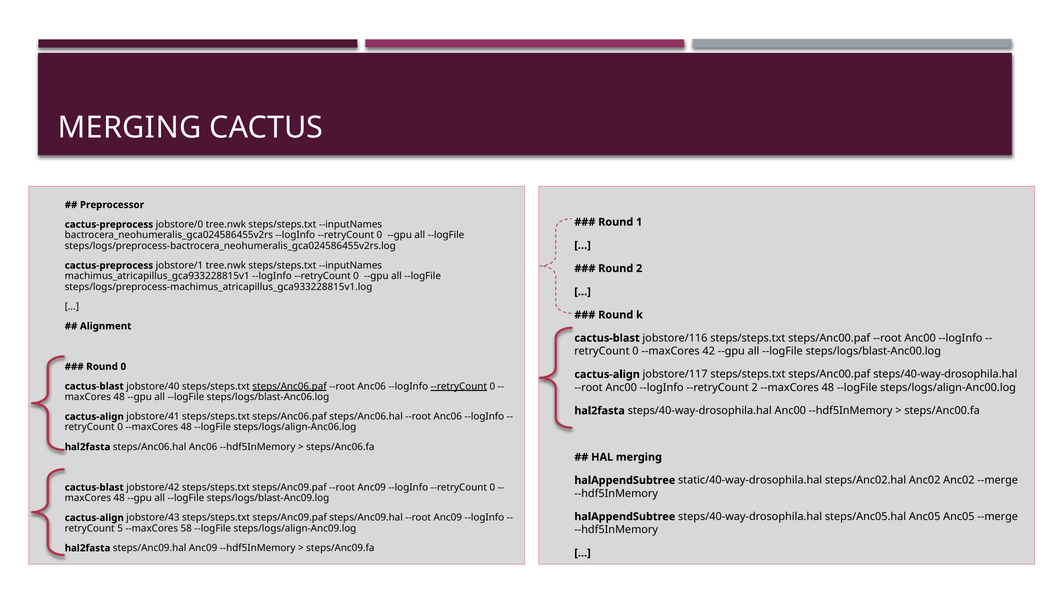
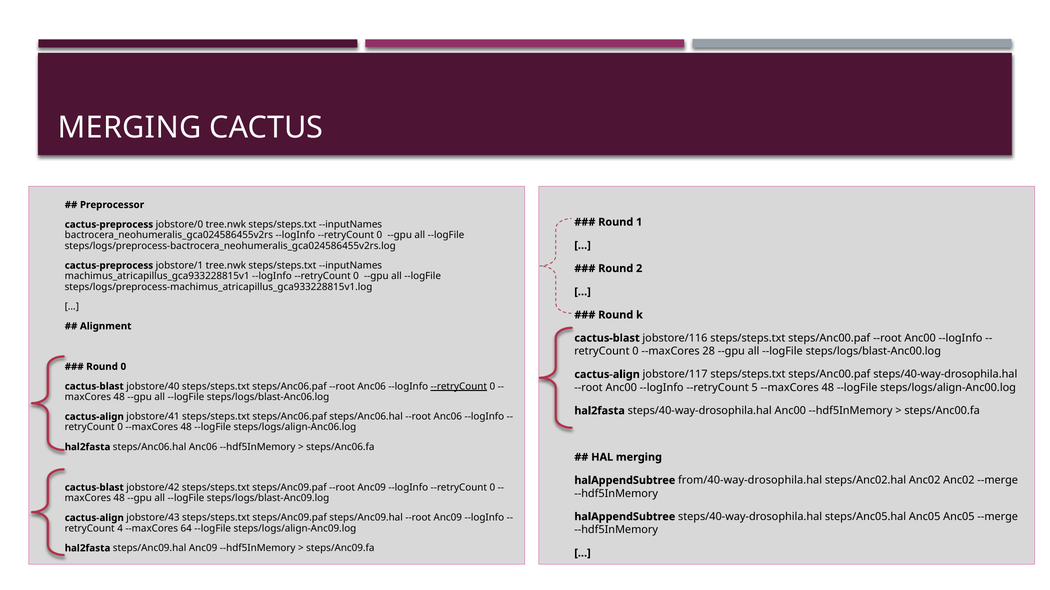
42: 42 -> 28
--retryCount 2: 2 -> 5
steps/Anc06.paf at (290, 387) underline: present -> none
static/40-way-drosophila.hal: static/40-way-drosophila.hal -> from/40-way-drosophila.hal
5: 5 -> 4
58: 58 -> 64
